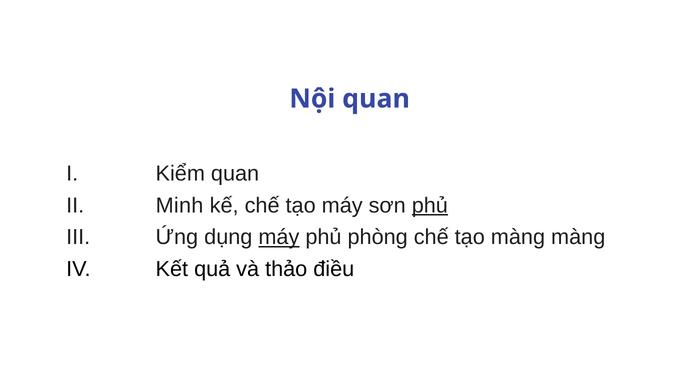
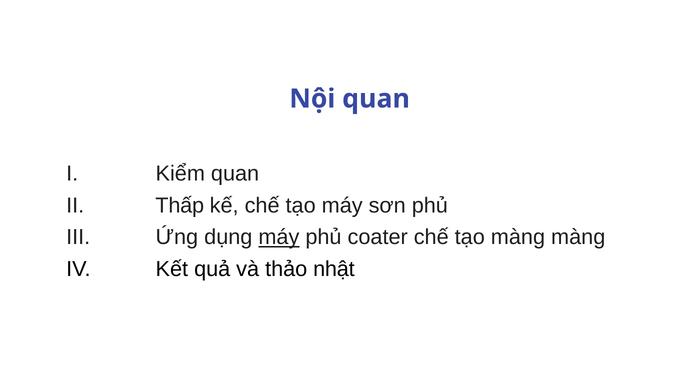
Minh: Minh -> Thấp
phủ at (430, 206) underline: present -> none
phòng: phòng -> coater
điều: điều -> nhật
